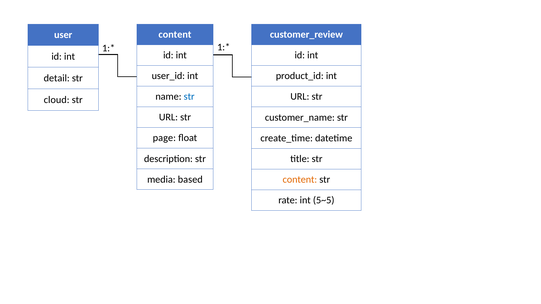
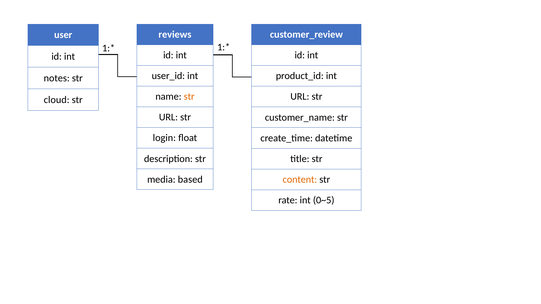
content at (175, 35): content -> reviews
detail: detail -> notes
str at (189, 97) colour: blue -> orange
page: page -> login
5~5: 5~5 -> 0~5
